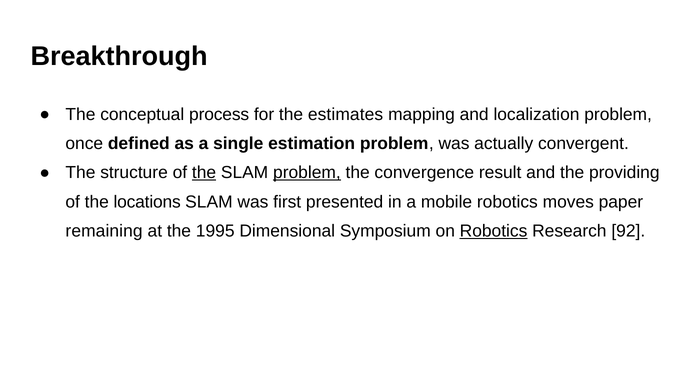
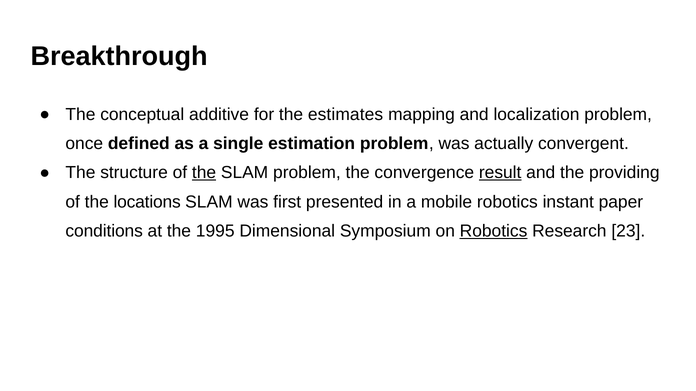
process: process -> additive
problem at (307, 173) underline: present -> none
result underline: none -> present
moves: moves -> instant
remaining: remaining -> conditions
92: 92 -> 23
